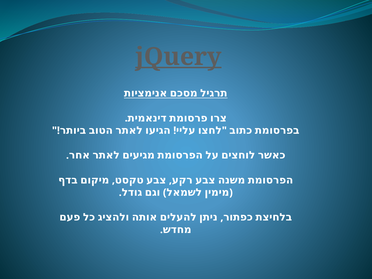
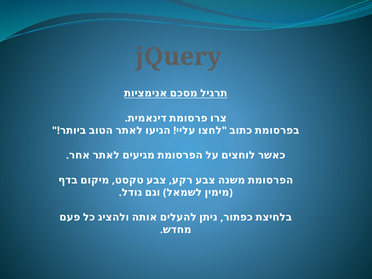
jQuery underline: present -> none
